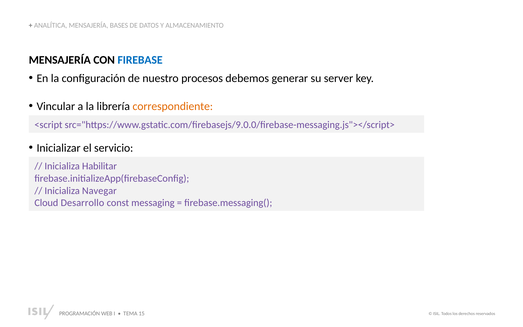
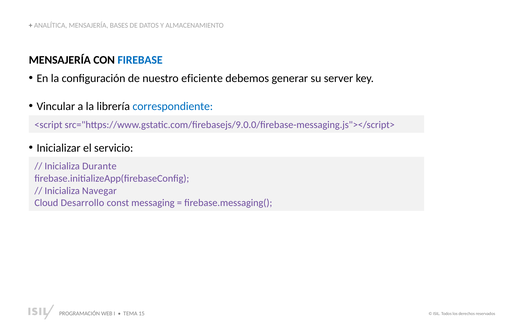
procesos: procesos -> eficiente
correspondiente colour: orange -> blue
Habilitar: Habilitar -> Durante
